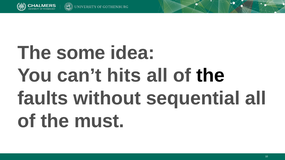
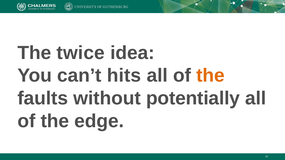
some: some -> twice
the at (210, 76) colour: black -> orange
sequential: sequential -> potentially
must: must -> edge
